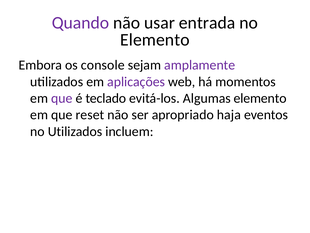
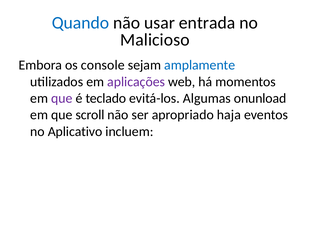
Quando colour: purple -> blue
Elemento at (155, 40): Elemento -> Malicioso
amplamente colour: purple -> blue
Algumas elemento: elemento -> onunload
reset: reset -> scroll
no Utilizados: Utilizados -> Aplicativo
